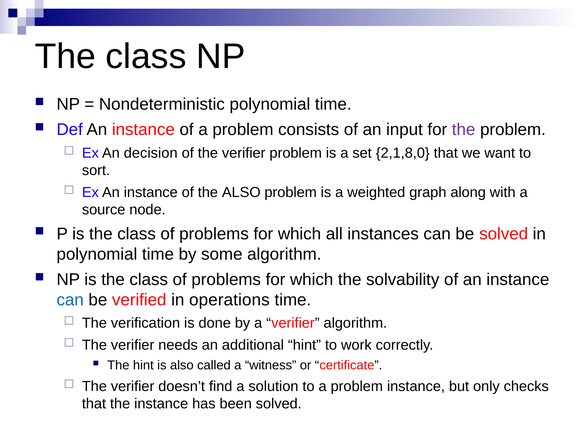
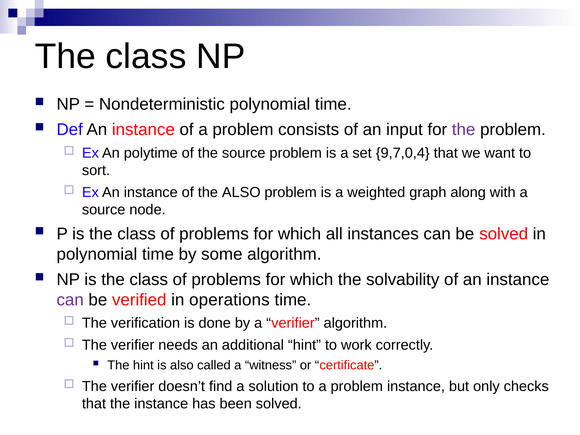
decision: decision -> polytime
of the verifier: verifier -> source
2,1,8,0: 2,1,8,0 -> 9,7,0,4
can at (70, 300) colour: blue -> purple
